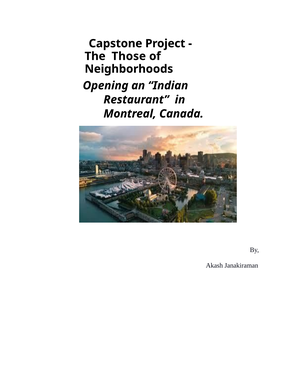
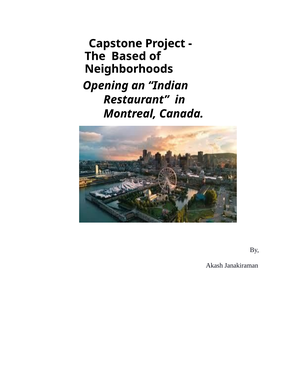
Those: Those -> Based
